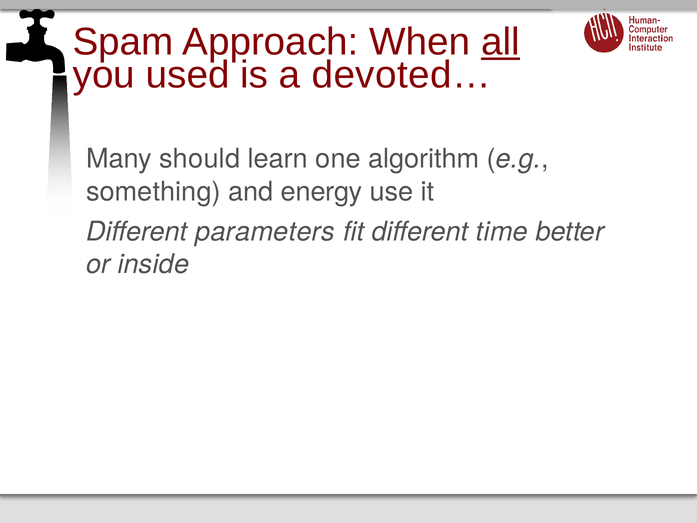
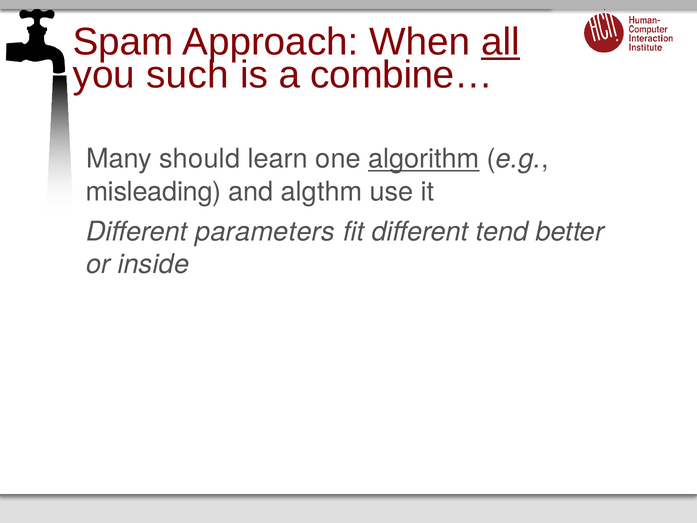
used: used -> such
devoted…: devoted… -> combine…
algorithm underline: none -> present
something: something -> misleading
energy: energy -> algthm
time: time -> tend
